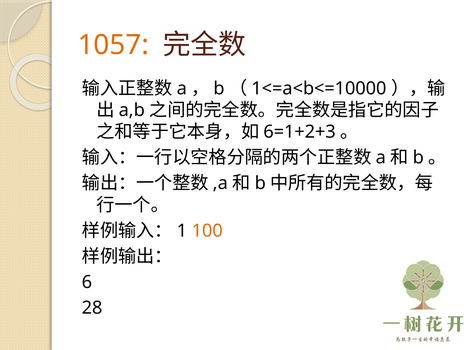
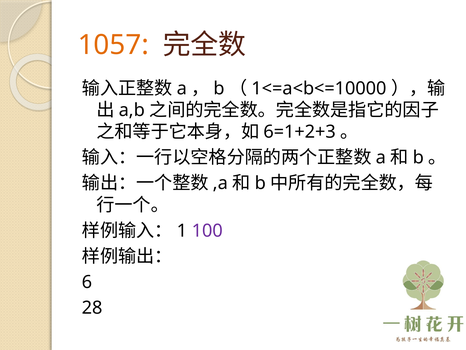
100 colour: orange -> purple
